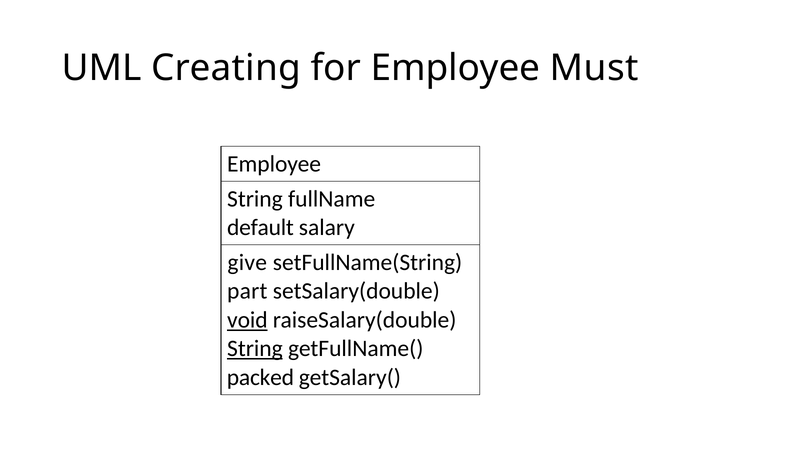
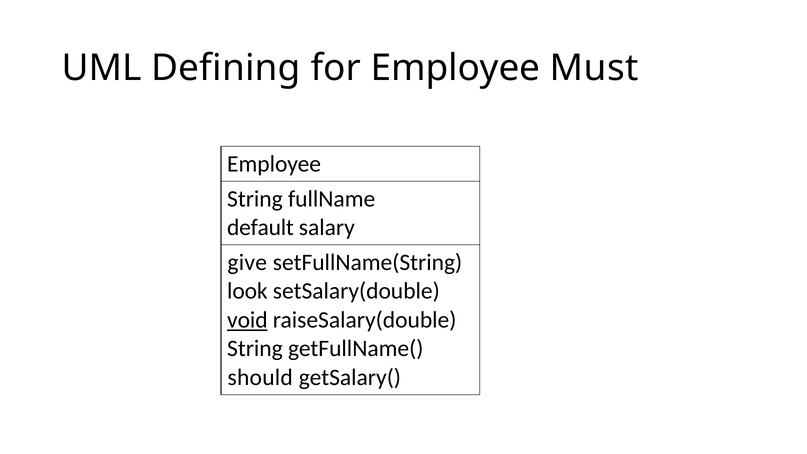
Creating: Creating -> Defining
part: part -> look
String at (255, 349) underline: present -> none
packed: packed -> should
